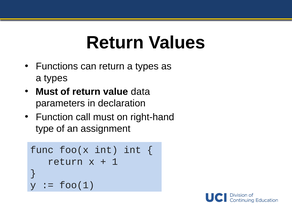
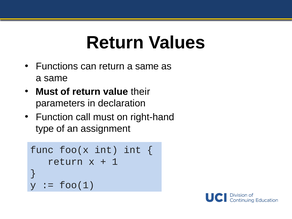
return a types: types -> same
types at (56, 78): types -> same
data: data -> their
